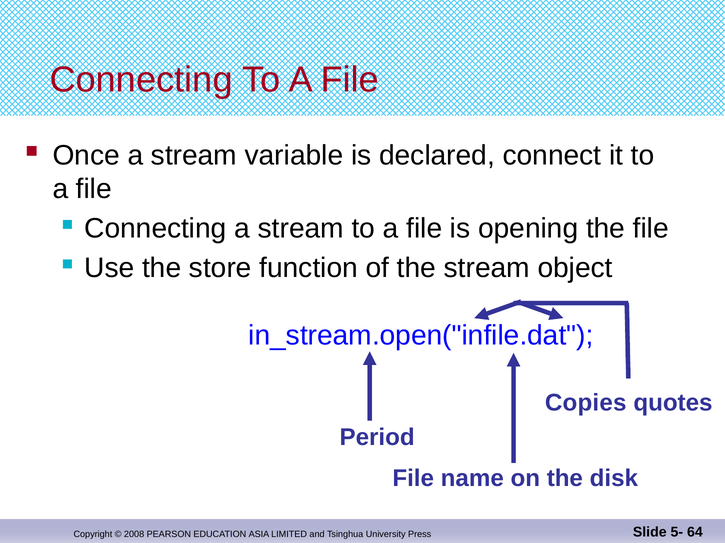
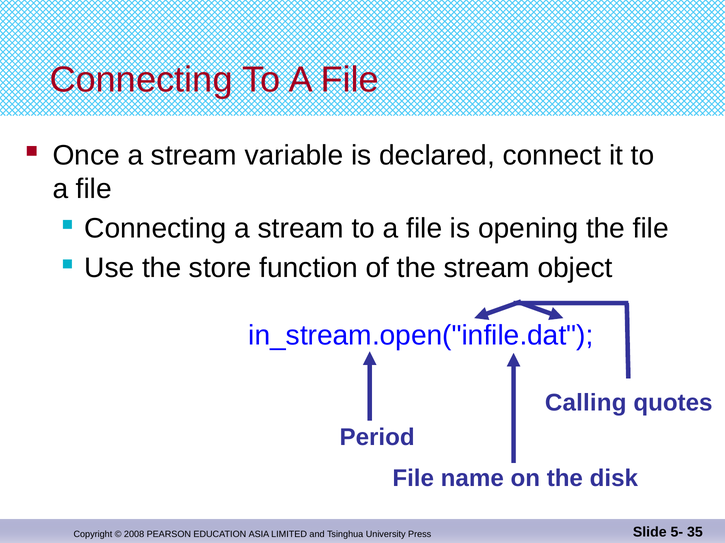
Copies: Copies -> Calling
64: 64 -> 35
